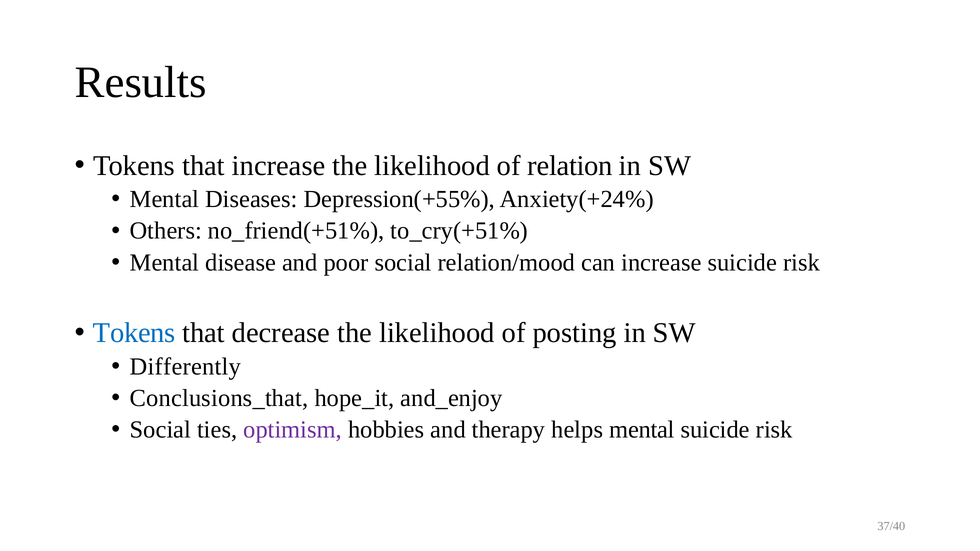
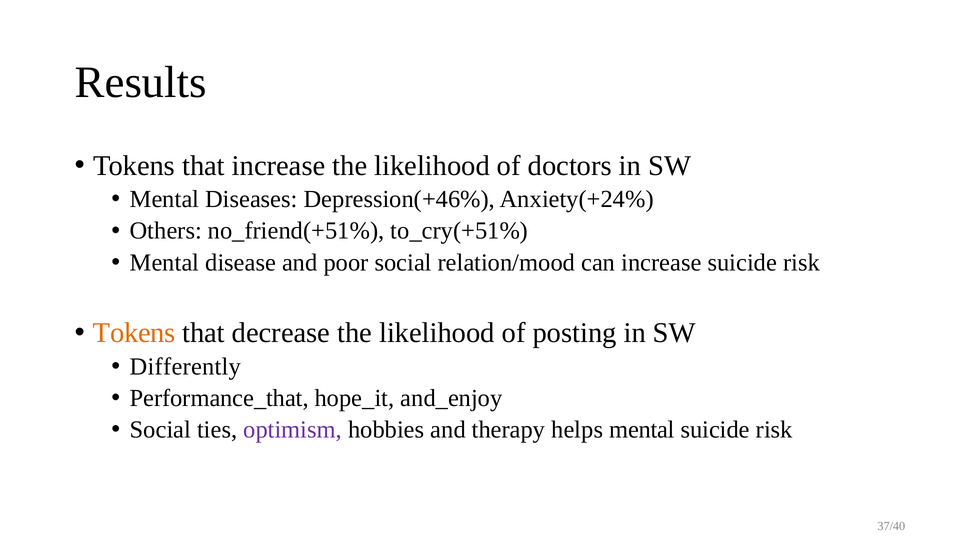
relation: relation -> doctors
Depression(+55%: Depression(+55% -> Depression(+46%
Tokens at (134, 333) colour: blue -> orange
Conclusions_that: Conclusions_that -> Performance_that
